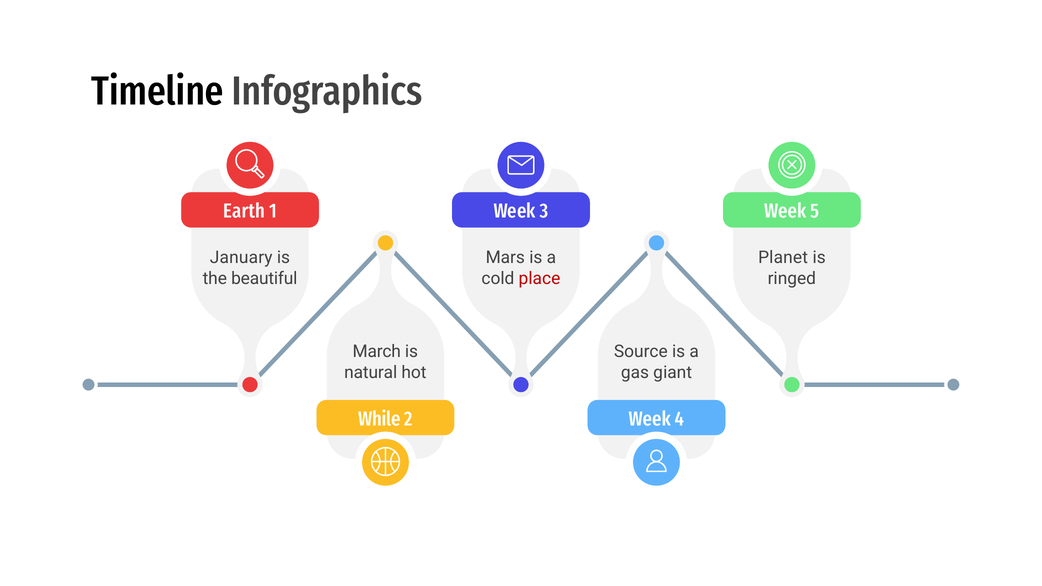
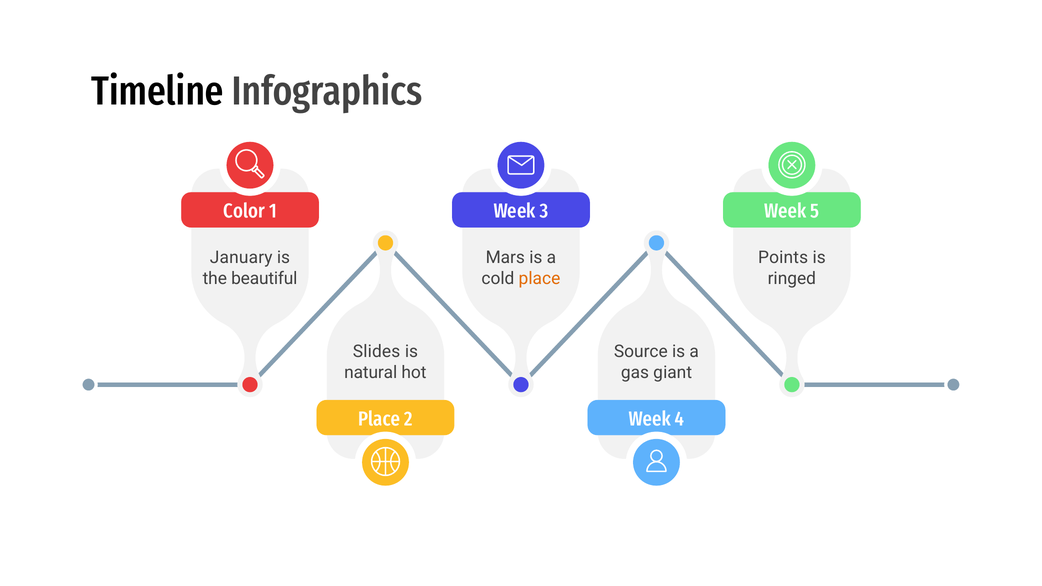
Earth: Earth -> Color
Planet: Planet -> Points
place at (539, 278) colour: red -> orange
March: March -> Slides
While at (379, 419): While -> Place
